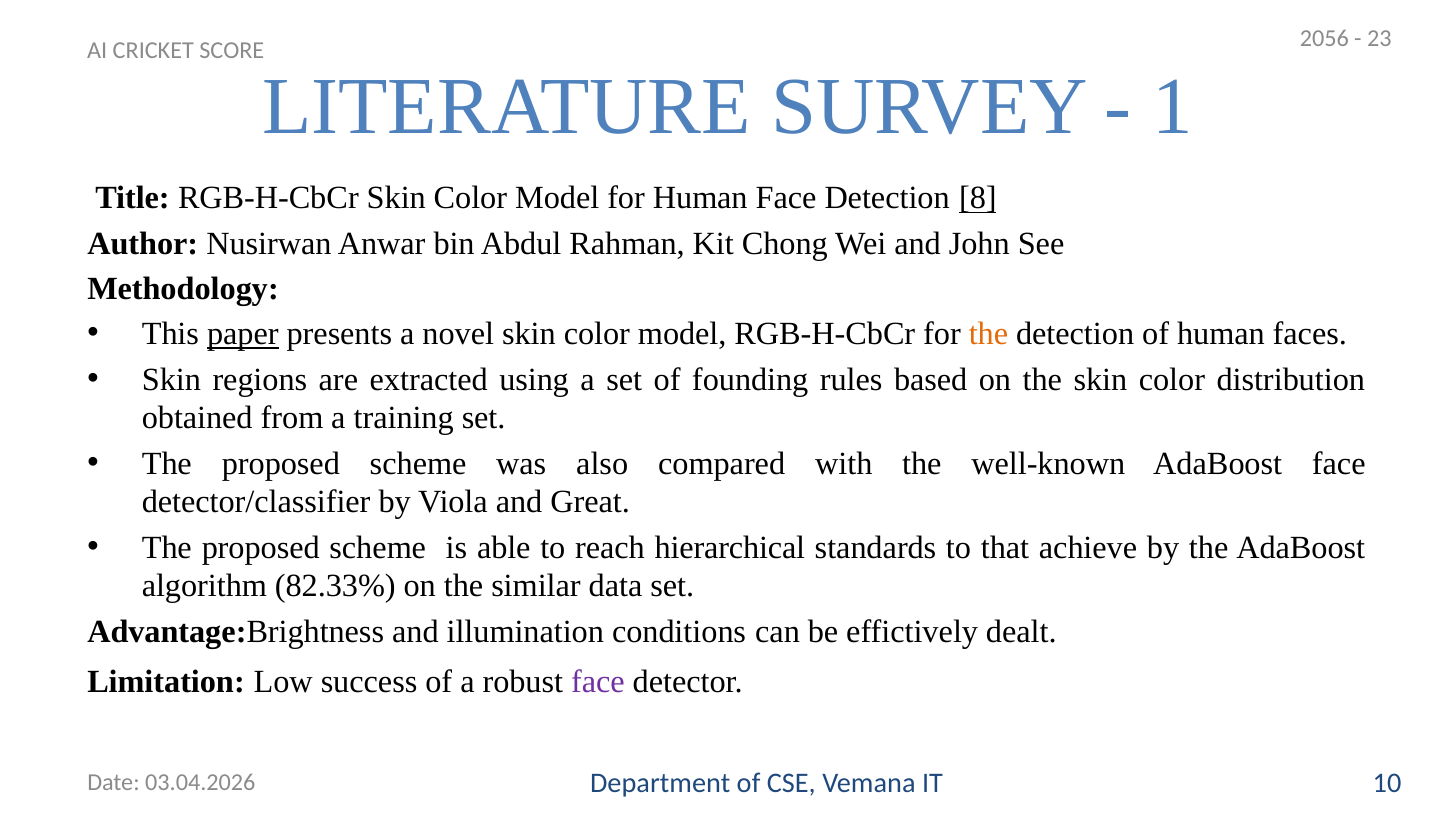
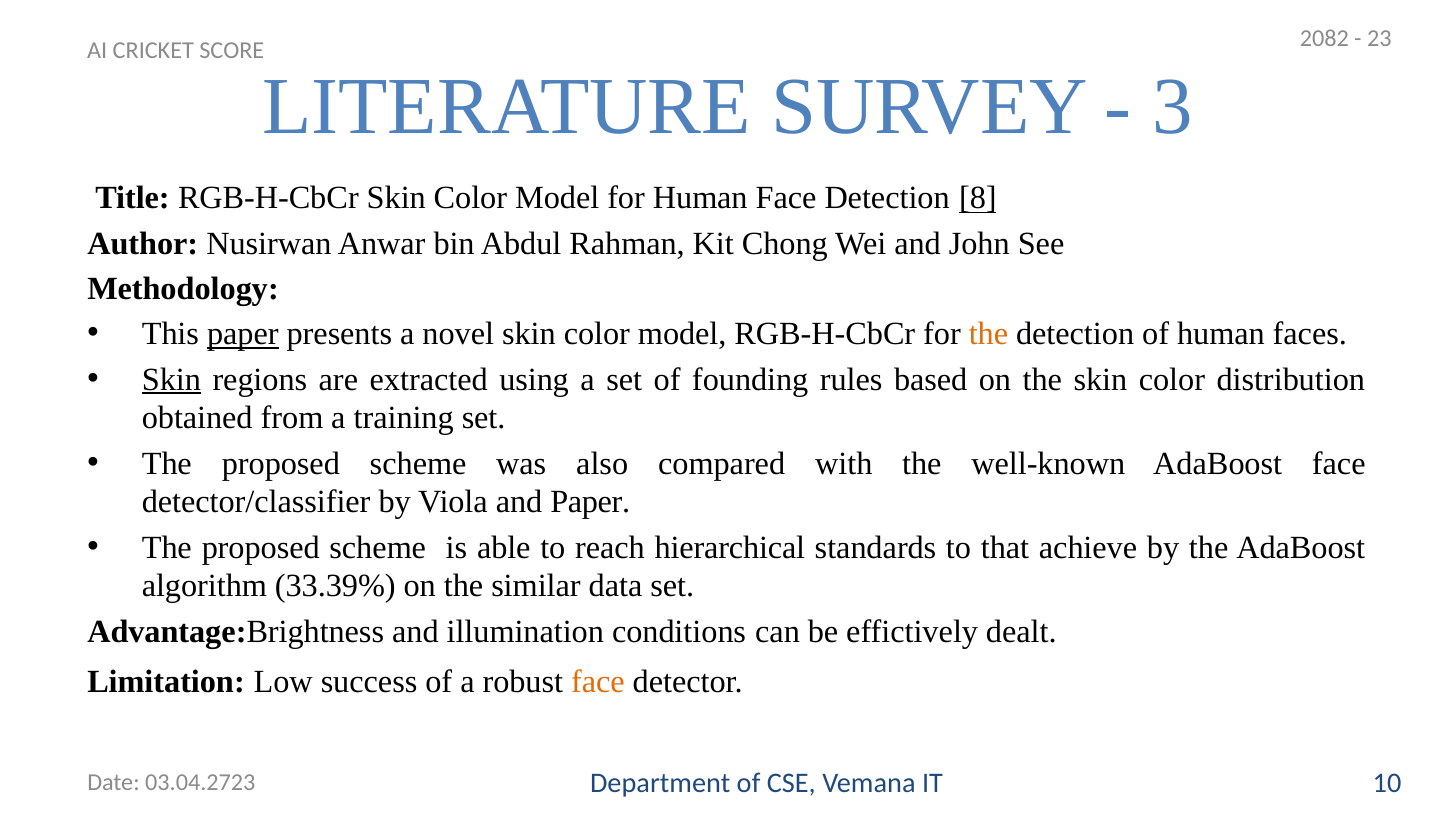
2056: 2056 -> 2082
1: 1 -> 3
Skin at (171, 379) underline: none -> present
and Great: Great -> Paper
82.33%: 82.33% -> 33.39%
face at (598, 681) colour: purple -> orange
03.04.2026: 03.04.2026 -> 03.04.2723
